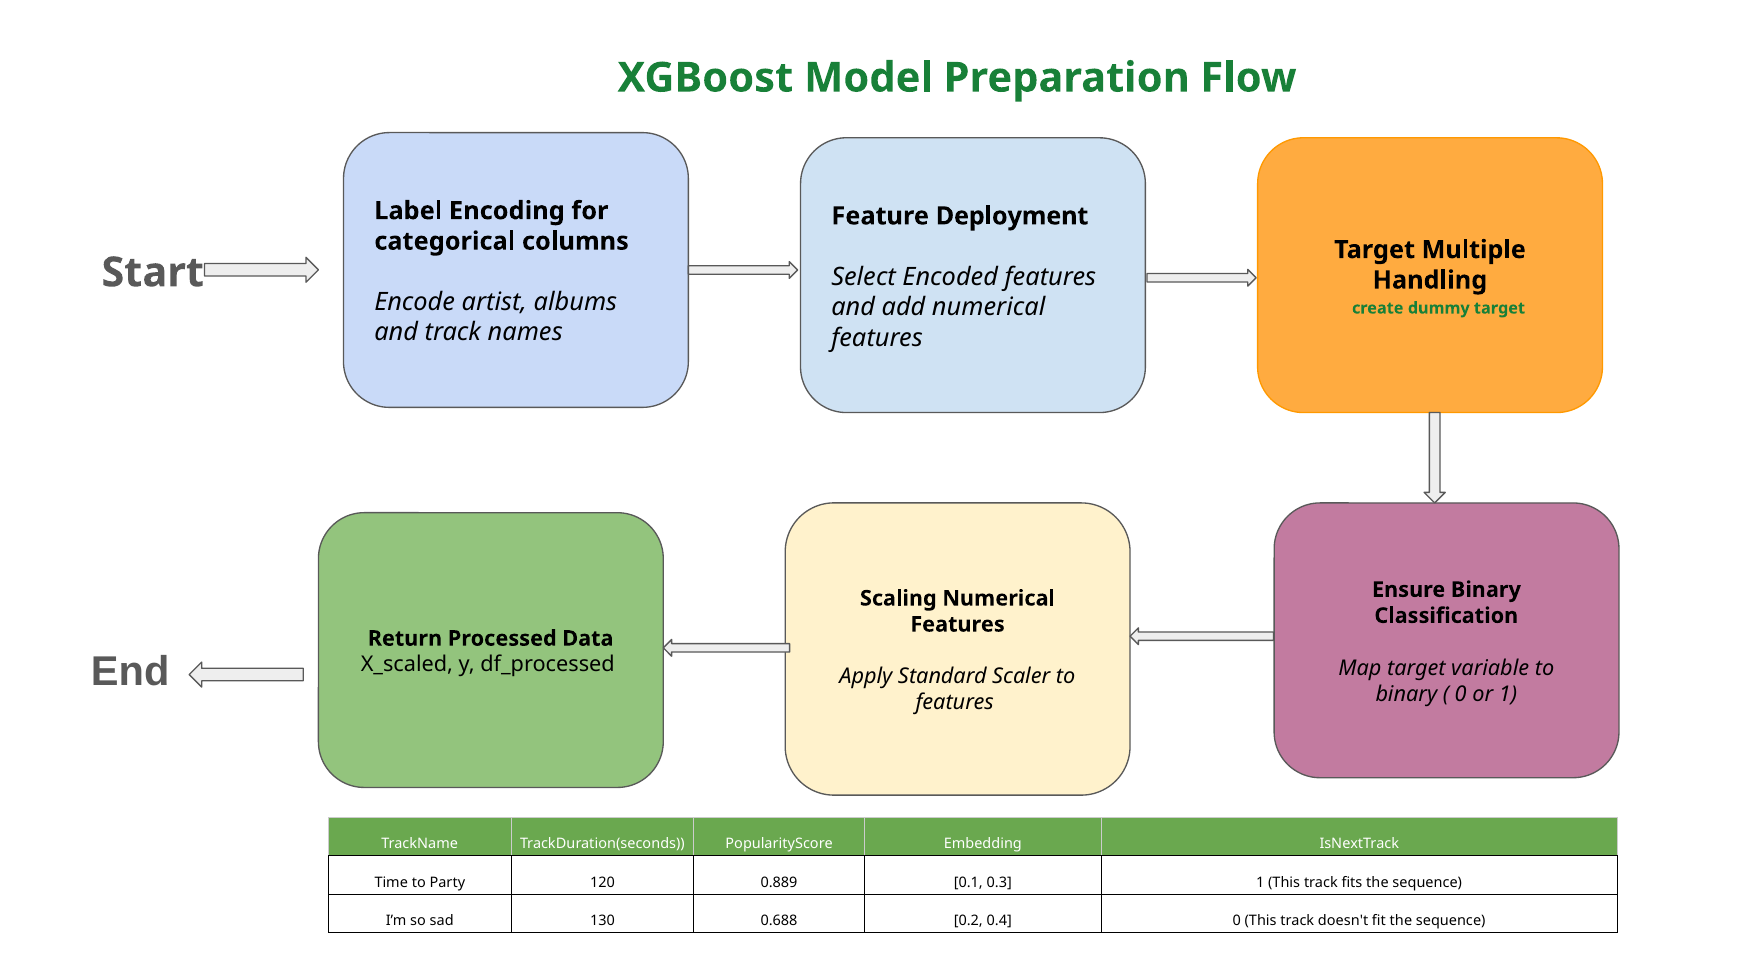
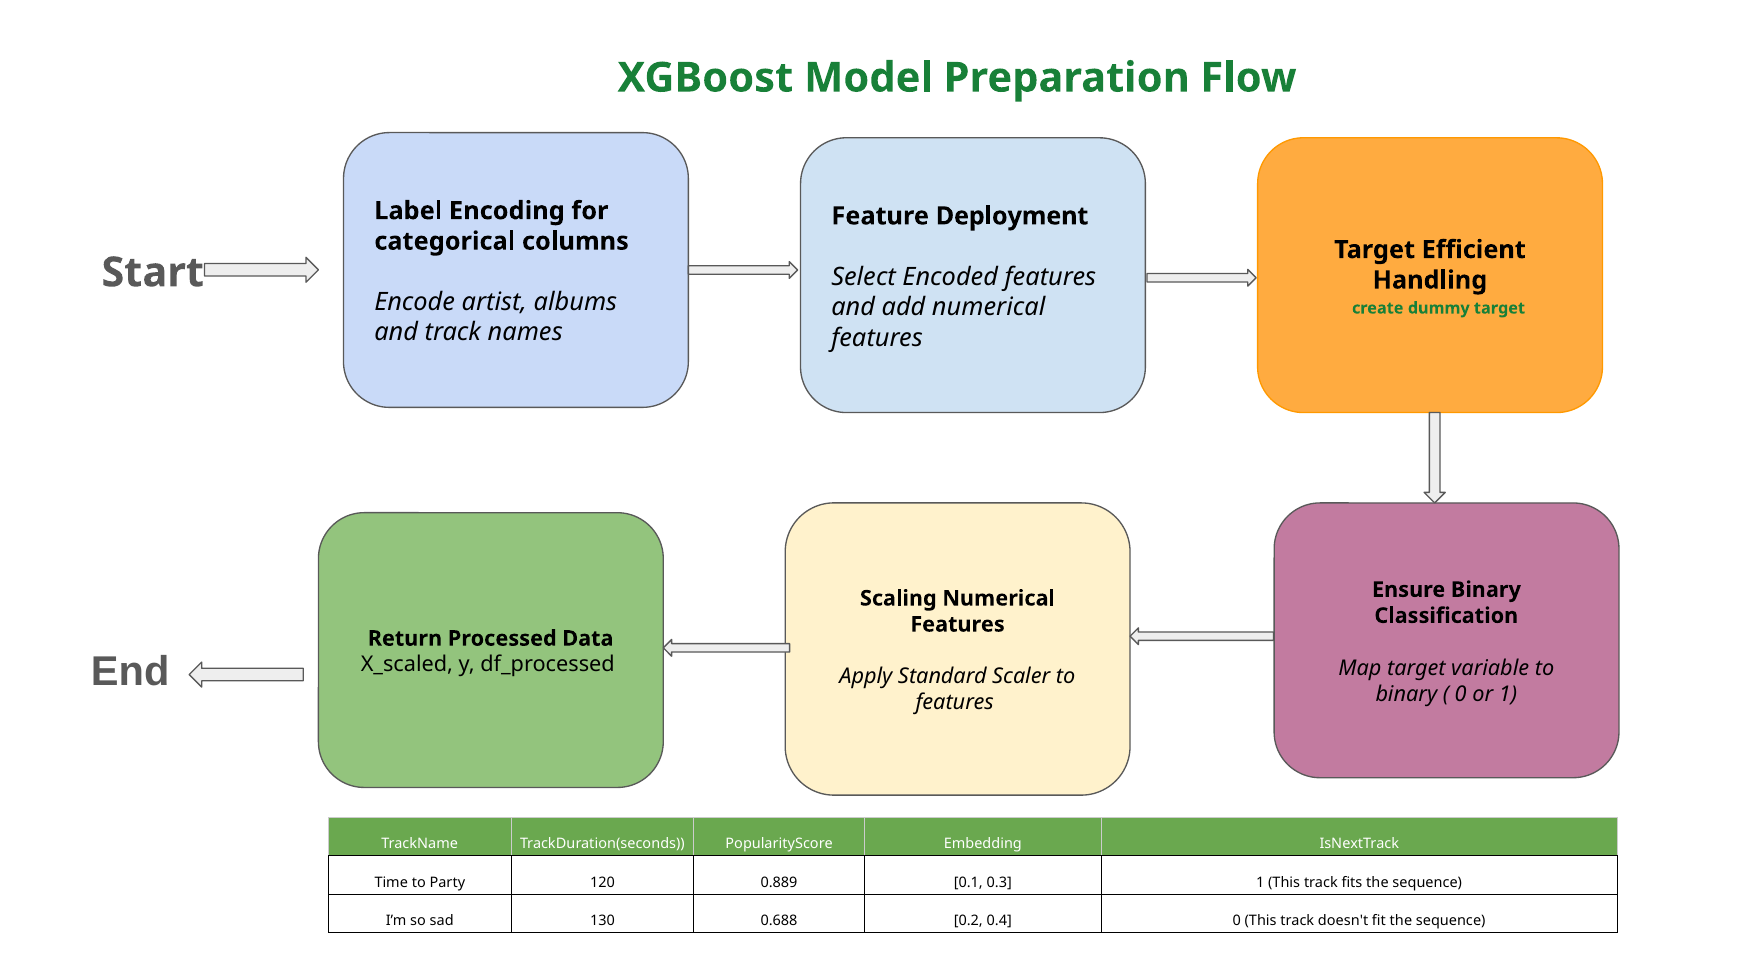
Multiple: Multiple -> Efficient
